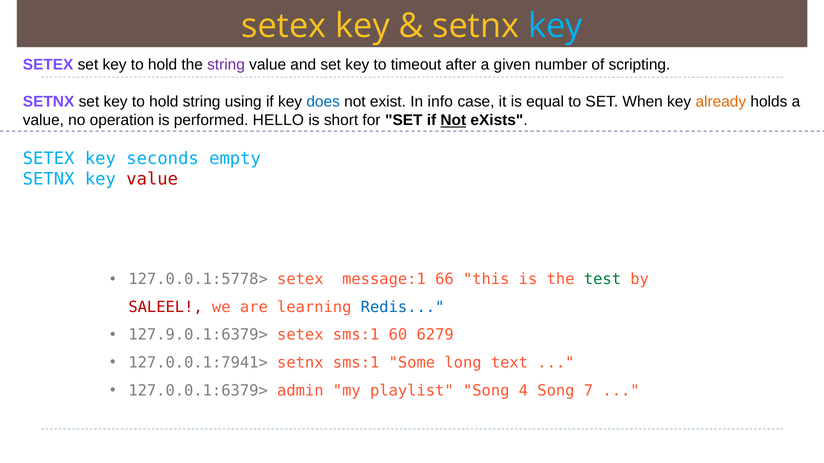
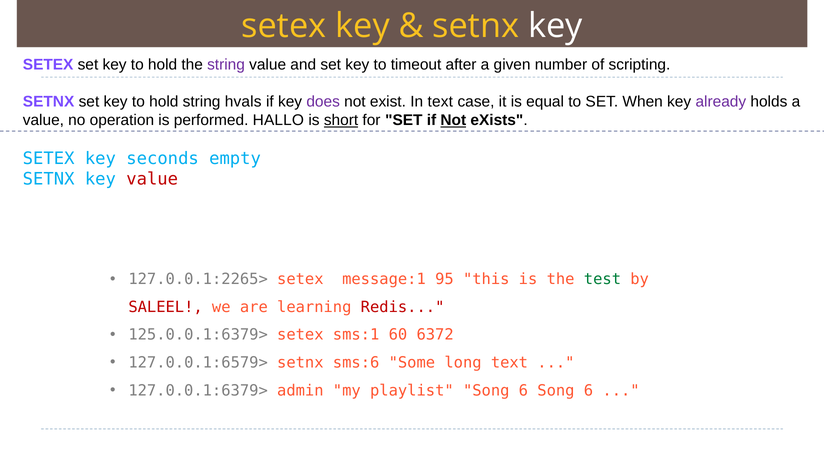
key at (555, 26) colour: light blue -> white
using: using -> hvals
does colour: blue -> purple
In info: info -> text
already colour: orange -> purple
HELLO: HELLO -> HALLO
short underline: none -> present
127.0.0.1:5778>: 127.0.0.1:5778> -> 127.0.0.1:2265>
66: 66 -> 95
Redis colour: blue -> red
127.9.0.1:6379>: 127.9.0.1:6379> -> 125.0.0.1:6379>
6279: 6279 -> 6372
127.0.0.1:7941>: 127.0.0.1:7941> -> 127.0.0.1:6579>
setnx sms:1: sms:1 -> sms:6
playlist Song 4: 4 -> 6
7 at (589, 391): 7 -> 6
